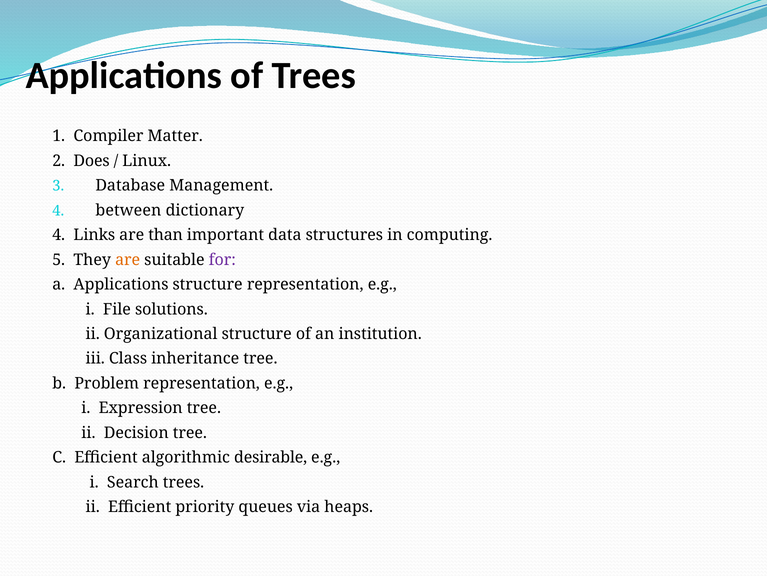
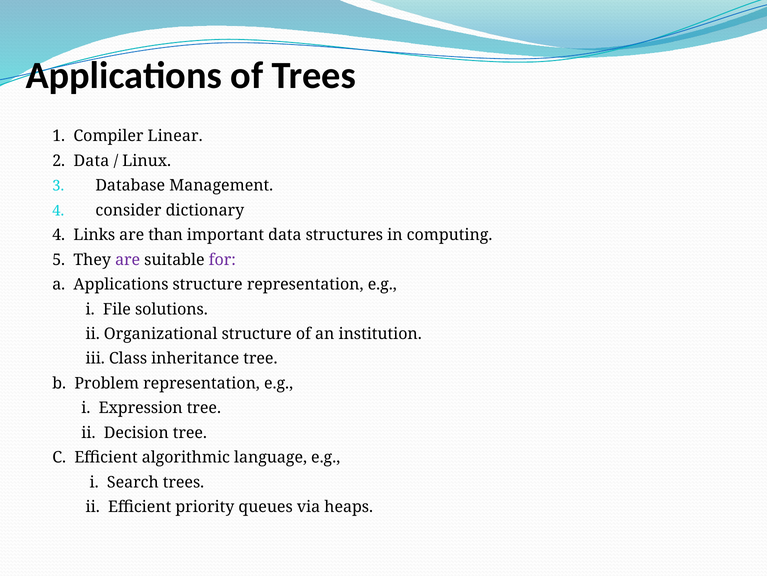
Matter: Matter -> Linear
2 Does: Does -> Data
between: between -> consider
are at (128, 259) colour: orange -> purple
desirable: desirable -> language
